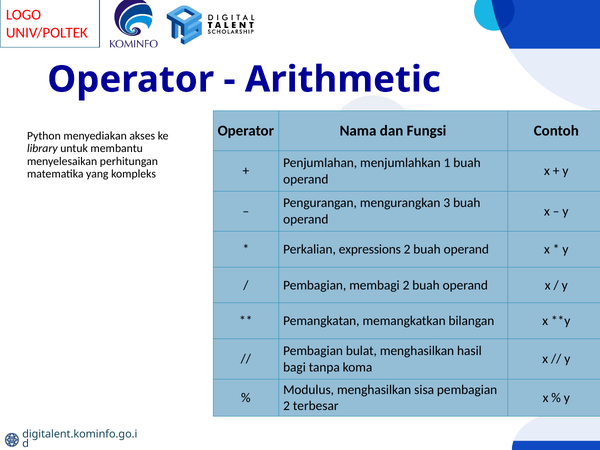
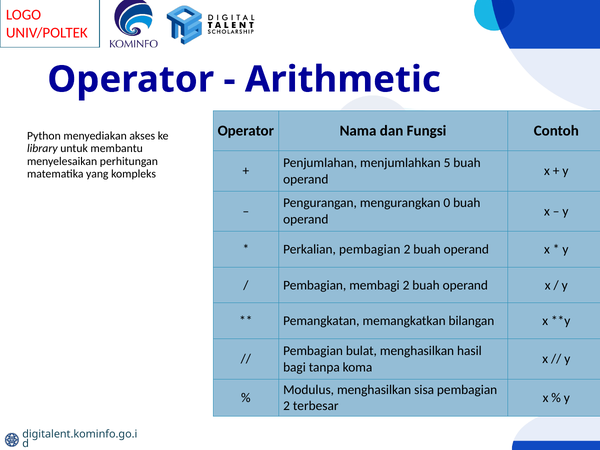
1: 1 -> 5
3: 3 -> 0
Perkalian expressions: expressions -> pembagian
